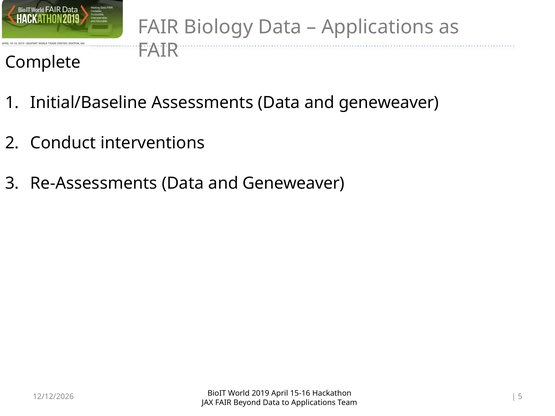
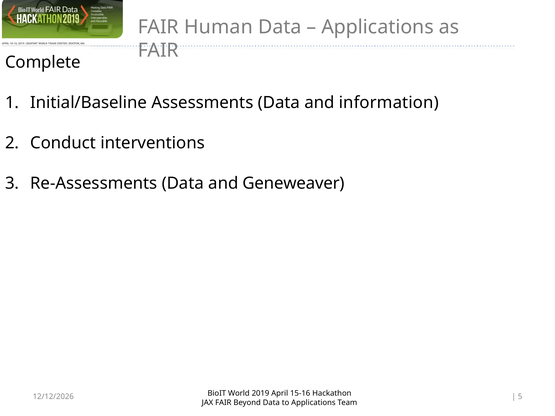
Biology: Biology -> Human
Assessments Data and geneweaver: geneweaver -> information
